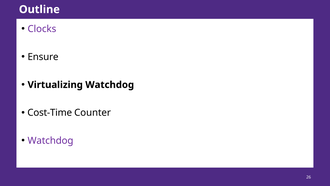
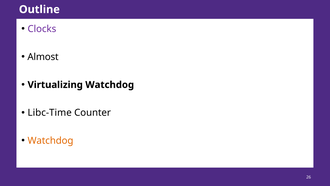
Ensure: Ensure -> Almost
Cost-Time: Cost-Time -> Libc-Time
Watchdog at (50, 140) colour: purple -> orange
